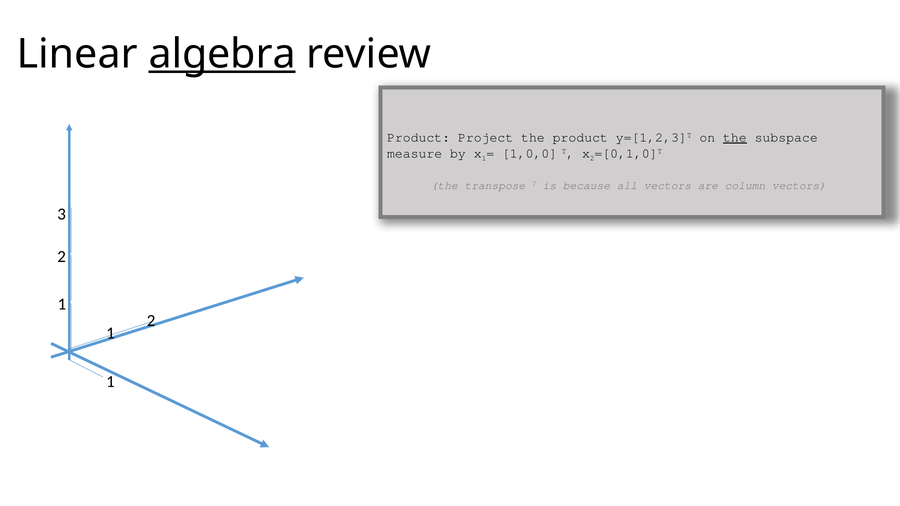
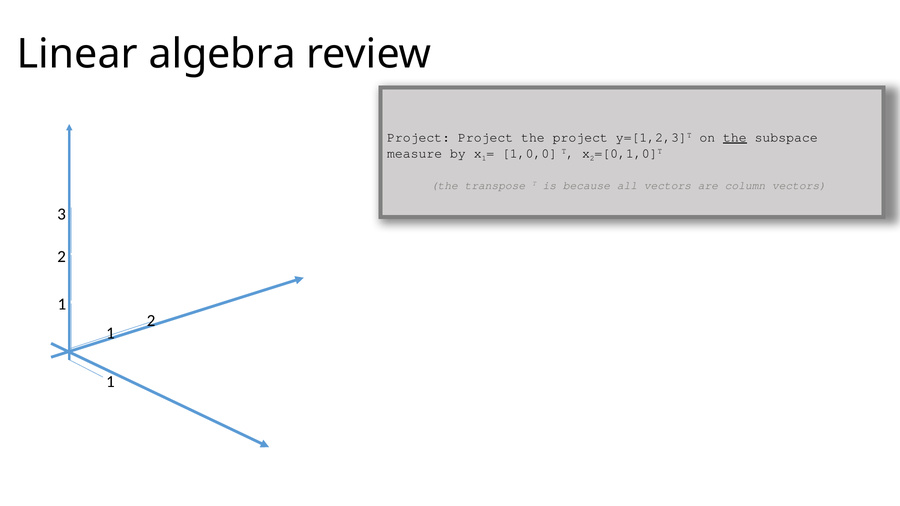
algebra underline: present -> none
Product at (419, 137): Product -> Project
the product: product -> project
